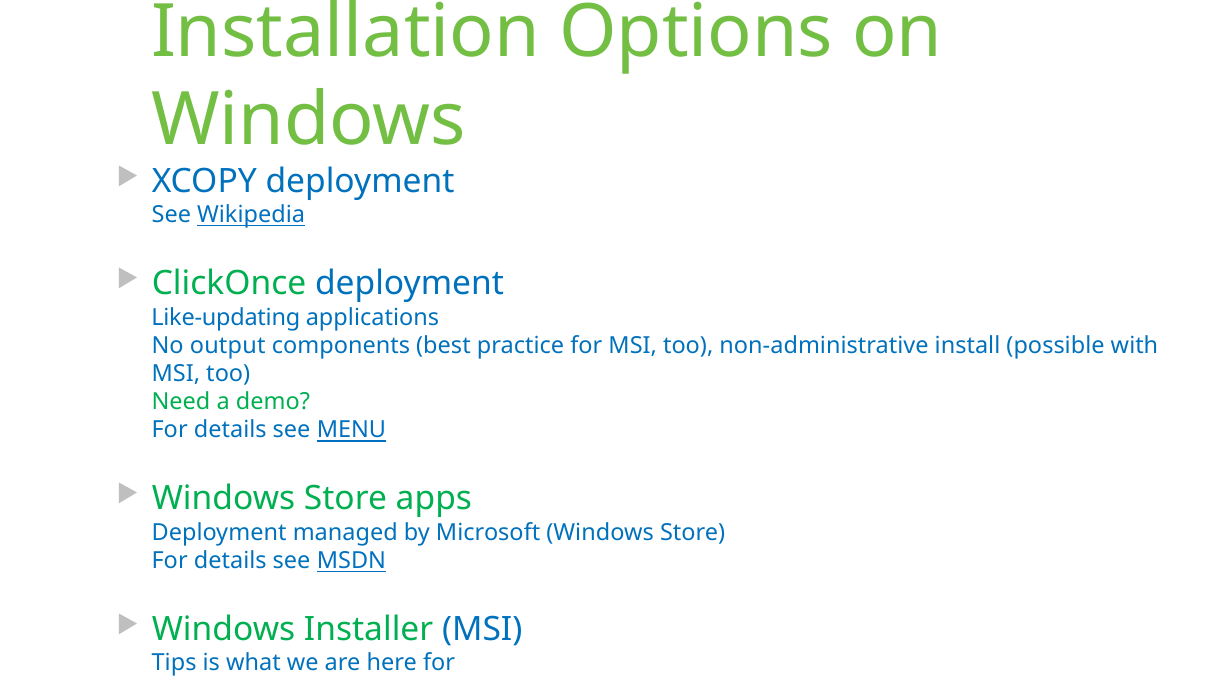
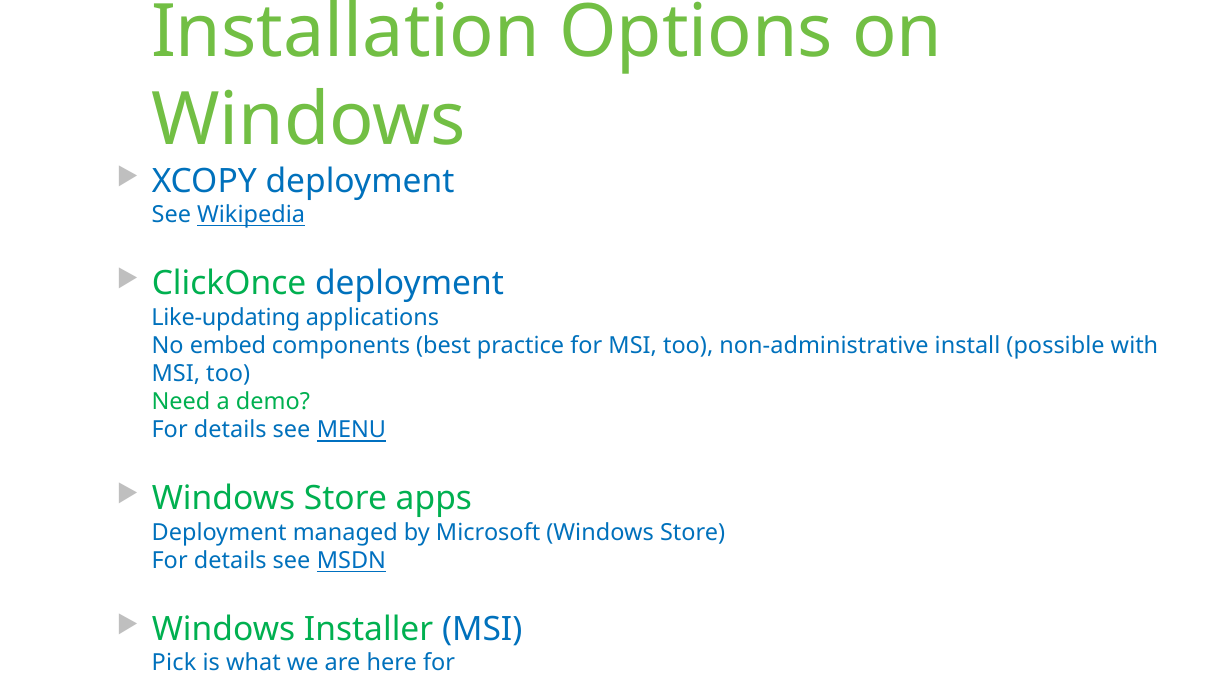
output: output -> embed
Tips: Tips -> Pick
